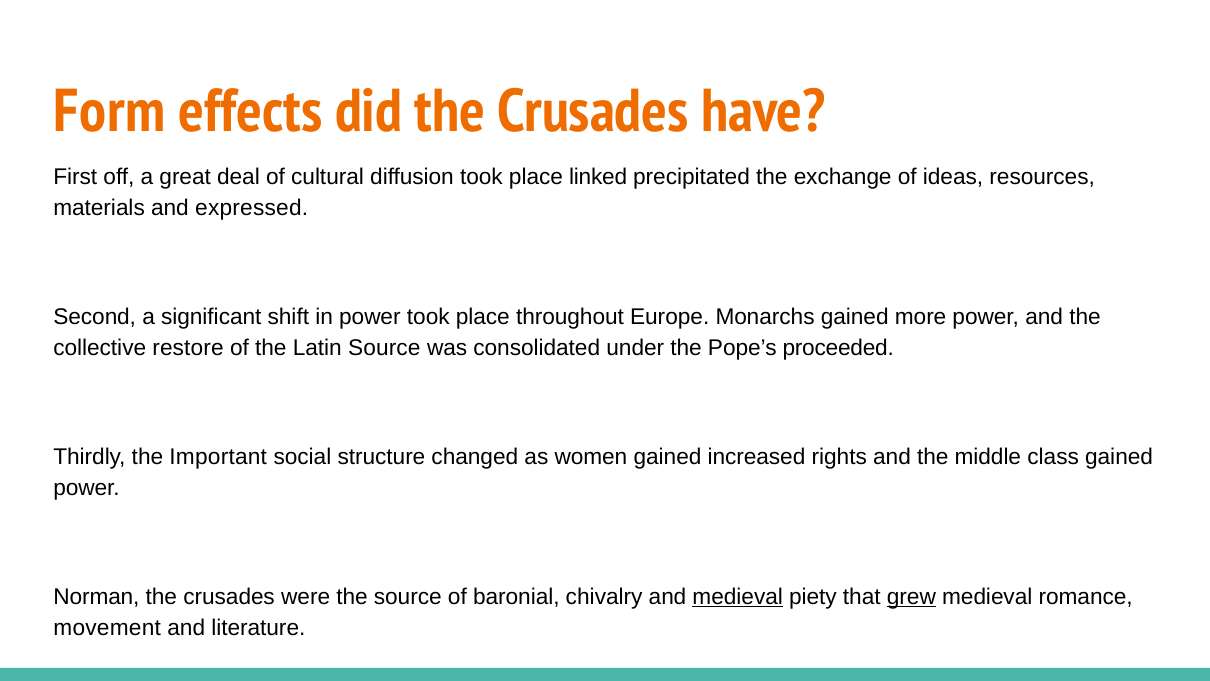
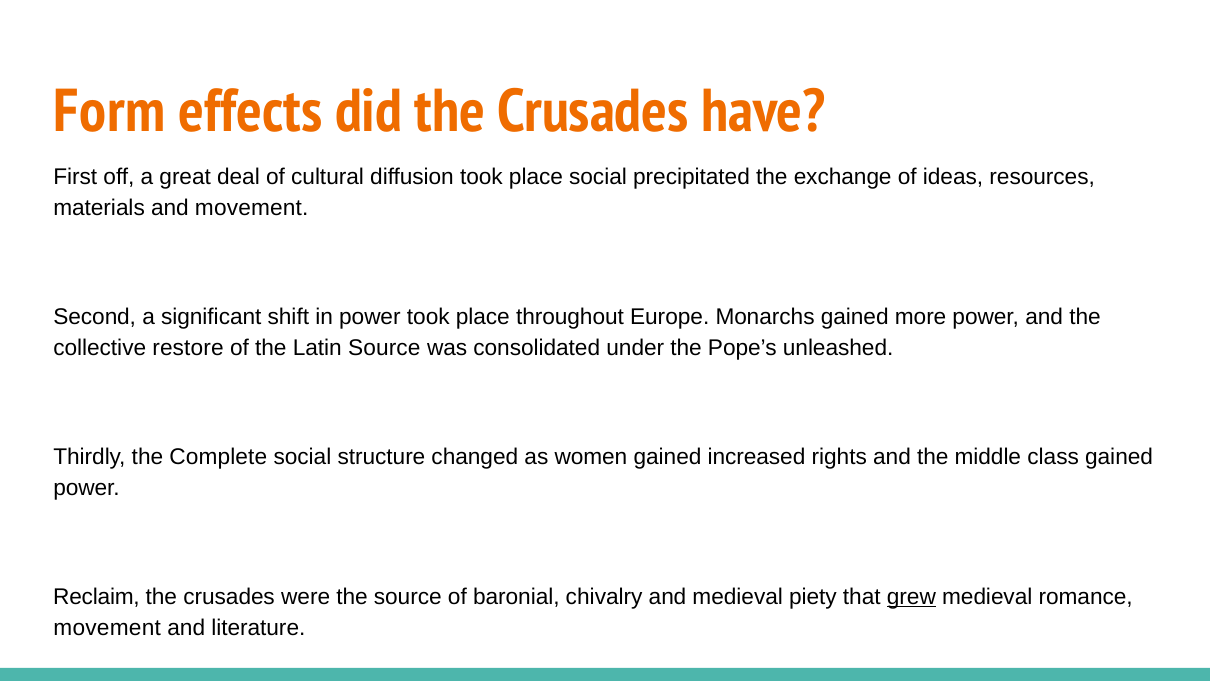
place linked: linked -> social
and expressed: expressed -> movement
proceeded: proceeded -> unleashed
Important: Important -> Complete
Norman: Norman -> Reclaim
medieval at (738, 596) underline: present -> none
